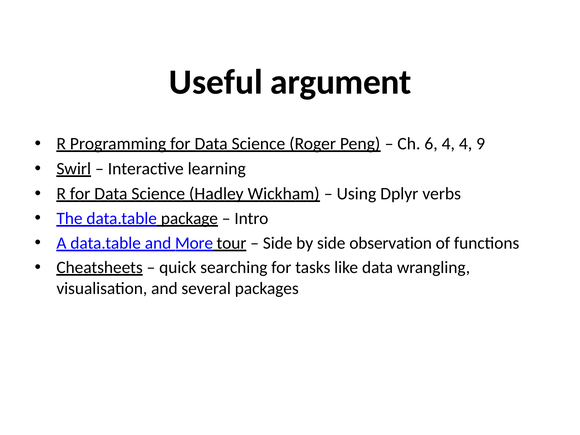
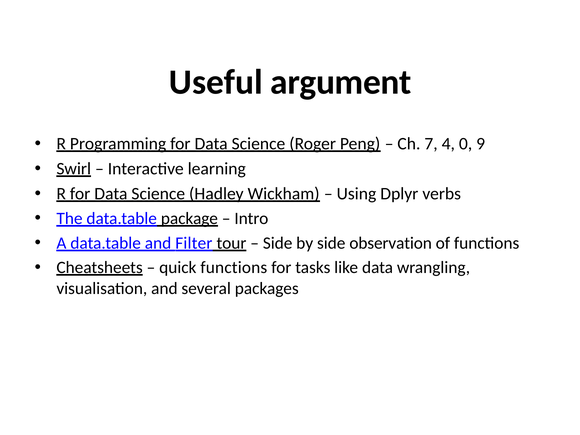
6: 6 -> 7
4 4: 4 -> 0
More: More -> Filter
quick searching: searching -> functions
